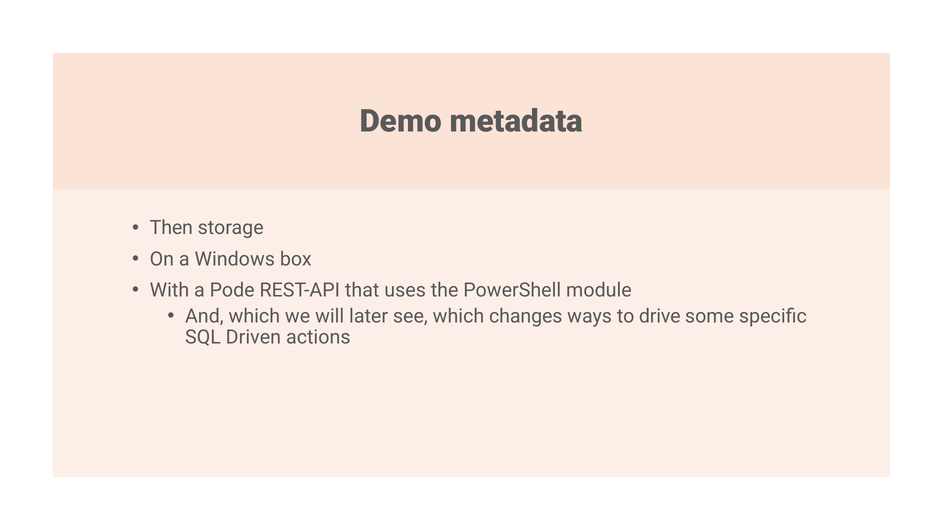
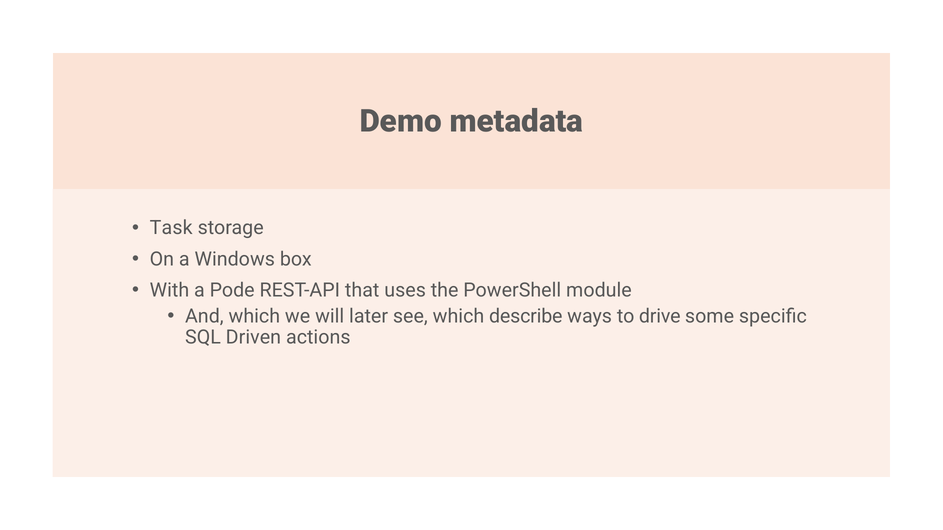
Then: Then -> Task
changes: changes -> describe
